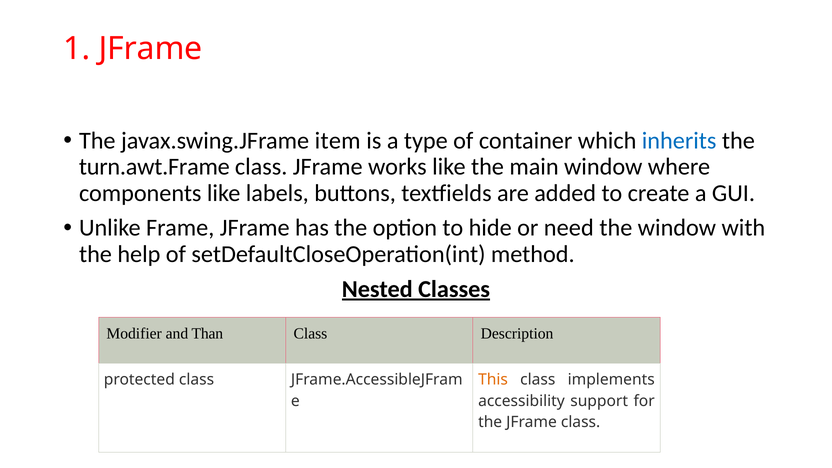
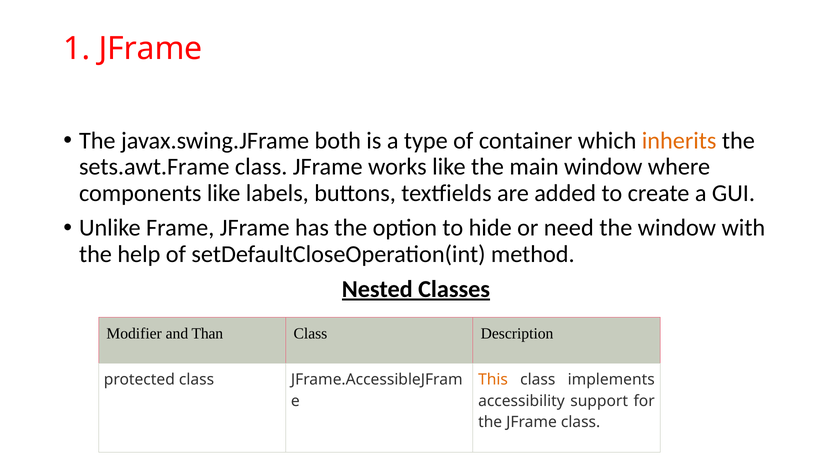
item: item -> both
inherits colour: blue -> orange
turn.awt.Frame: turn.awt.Frame -> sets.awt.Frame
